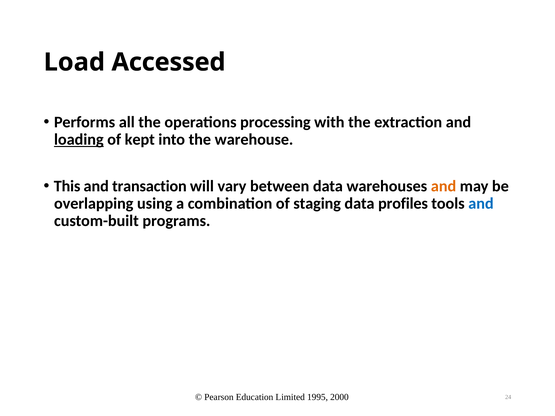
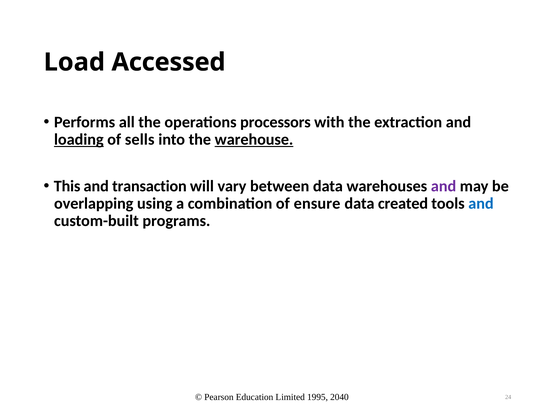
processing: processing -> processors
kept: kept -> sells
warehouse underline: none -> present
and at (444, 186) colour: orange -> purple
staging: staging -> ensure
profiles: profiles -> created
2000: 2000 -> 2040
